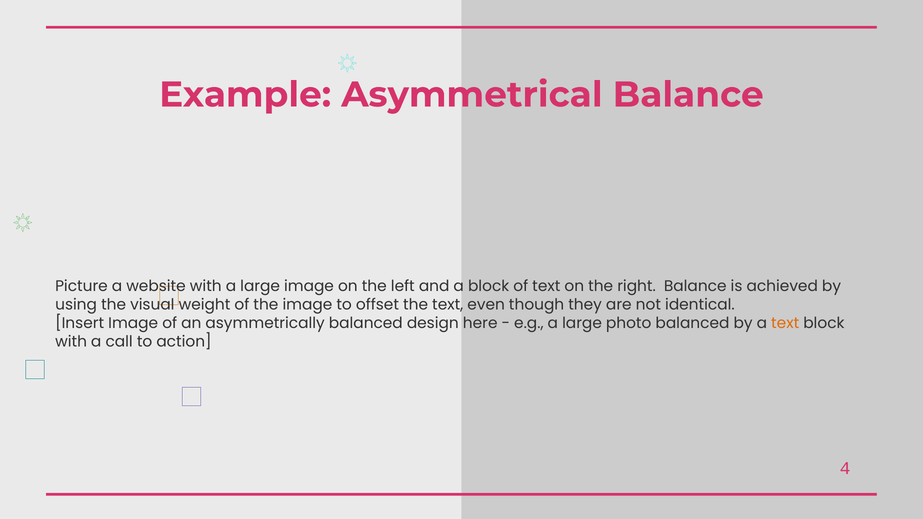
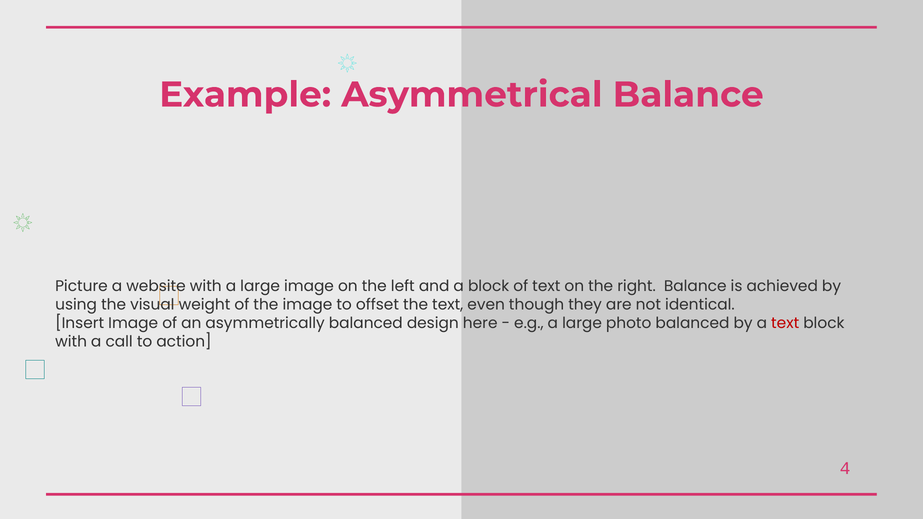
text at (785, 323) colour: orange -> red
